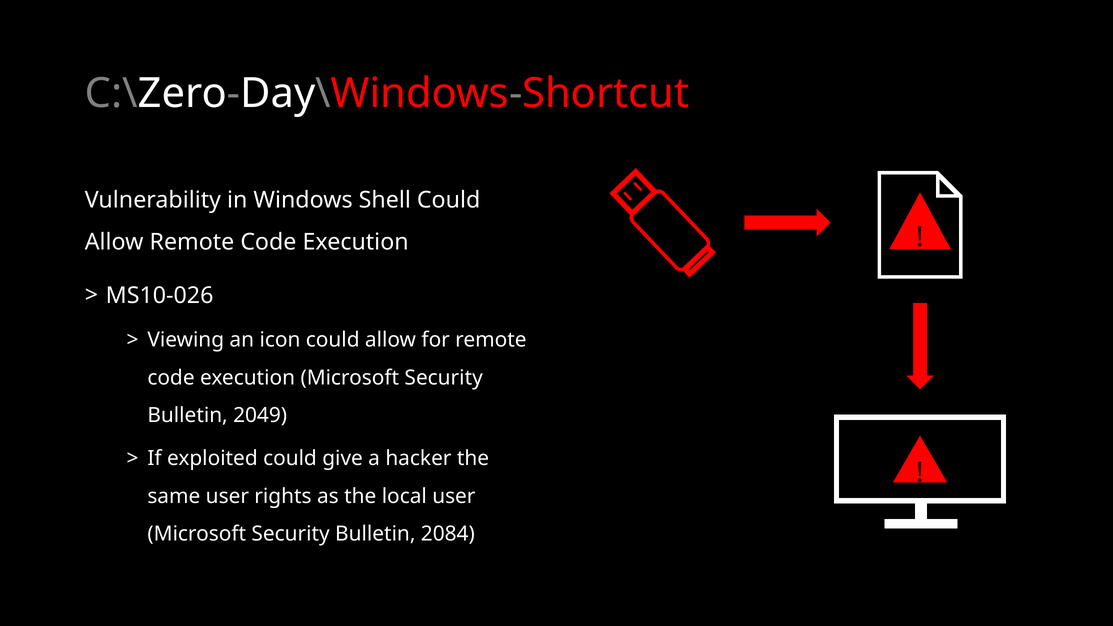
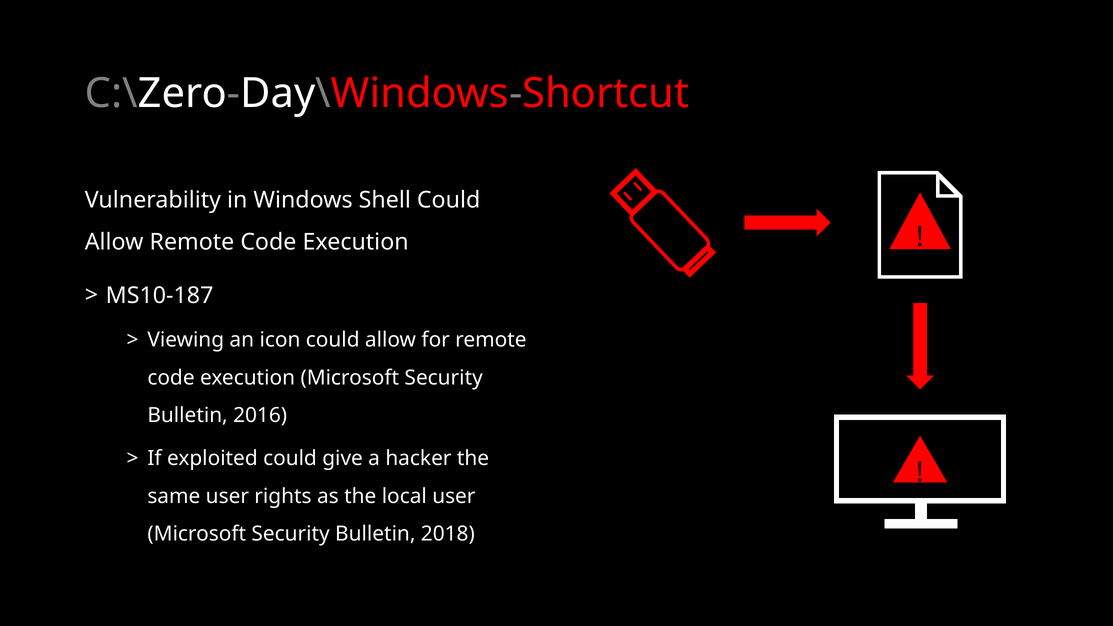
MS10-026: MS10-026 -> MS10-187
2049: 2049 -> 2016
2084: 2084 -> 2018
